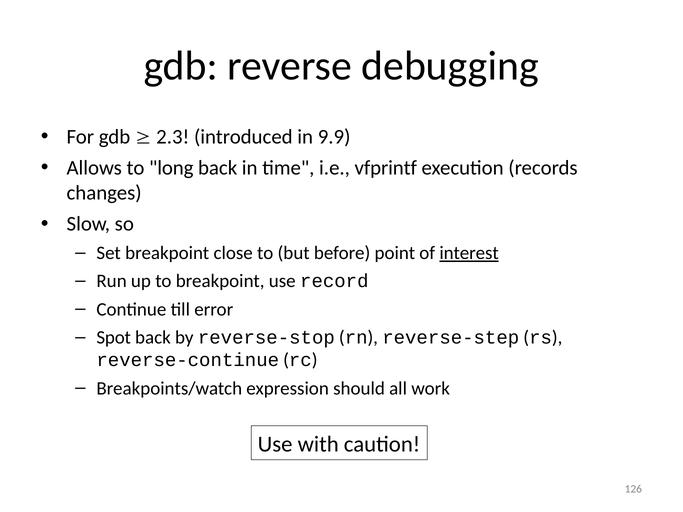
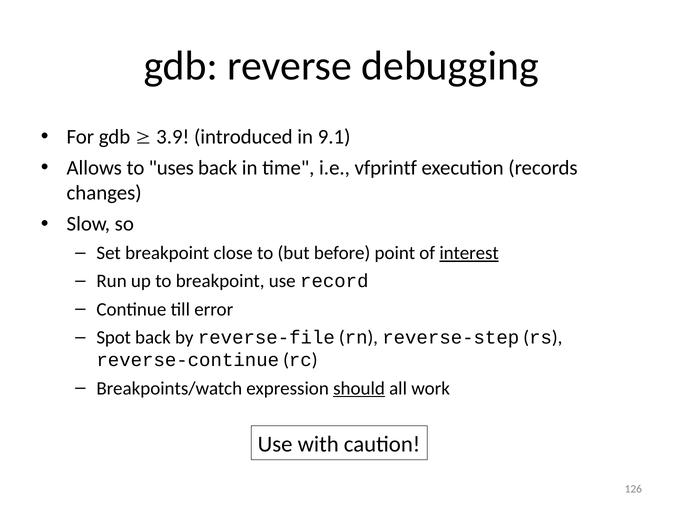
2.3: 2.3 -> 3.9
9.9: 9.9 -> 9.1
long: long -> uses
reverse-stop: reverse-stop -> reverse-file
should underline: none -> present
